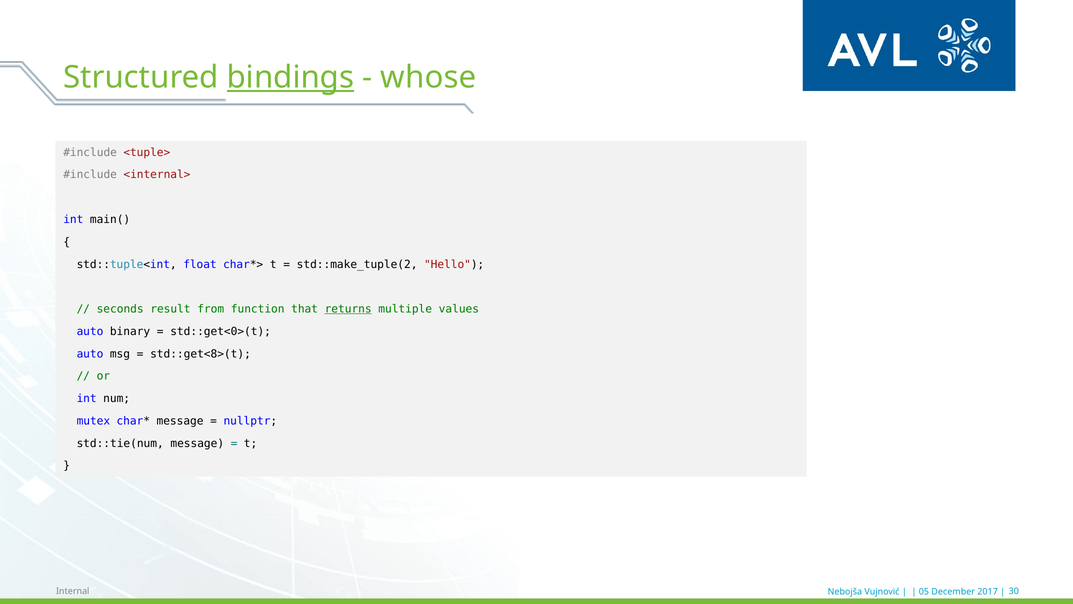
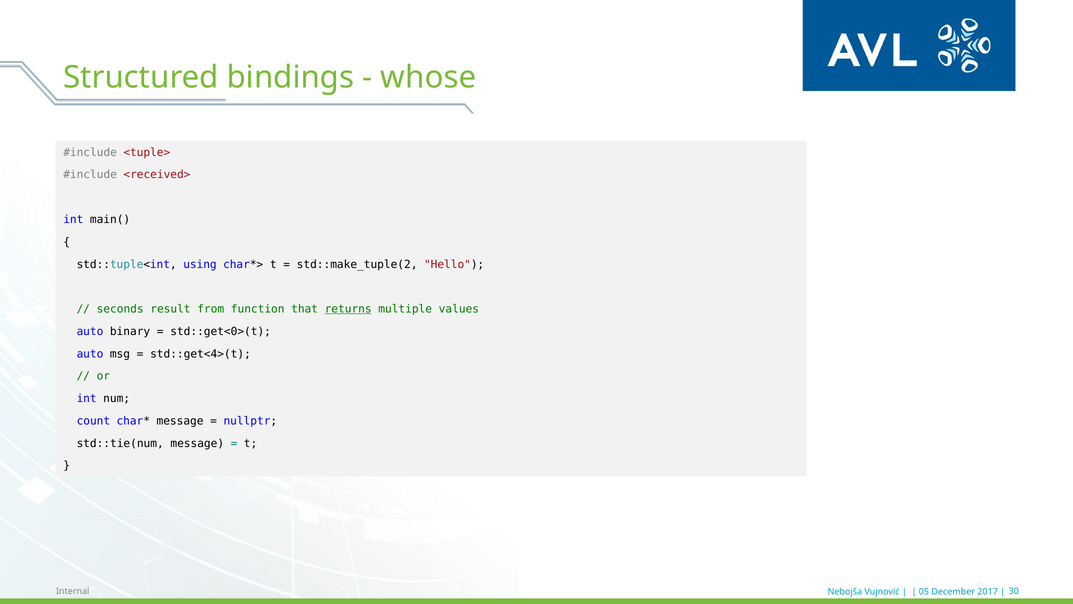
bindings underline: present -> none
<internal>: <internal> -> <received>
float: float -> using
std::get<8>(t: std::get<8>(t -> std::get<4>(t
mutex: mutex -> count
